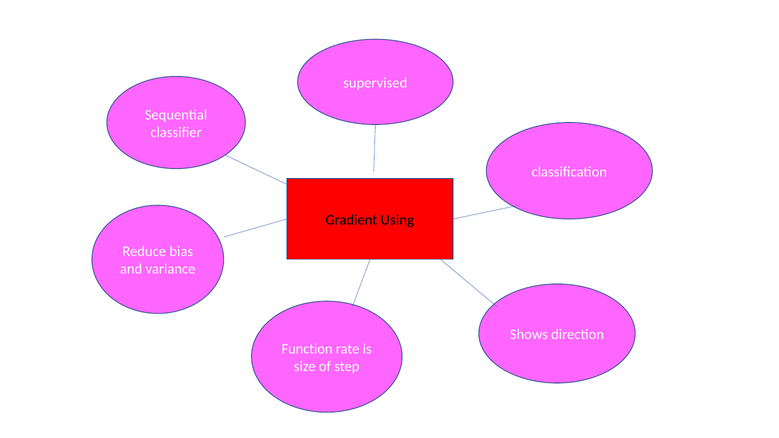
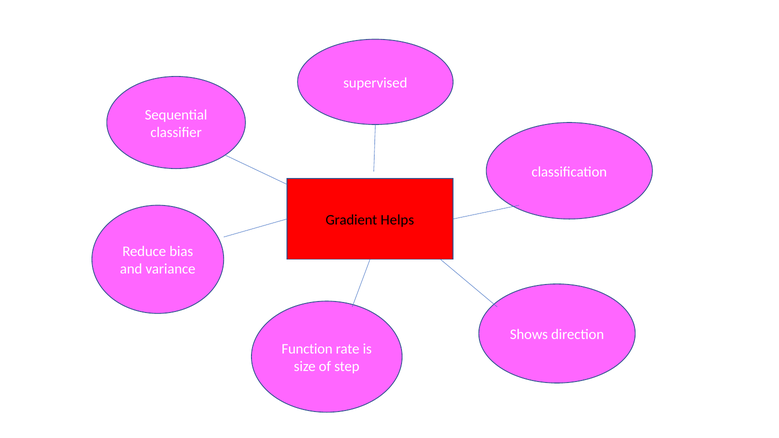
Using: Using -> Helps
